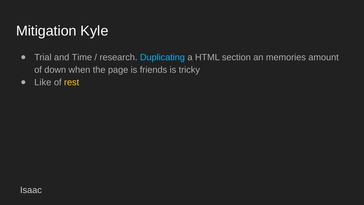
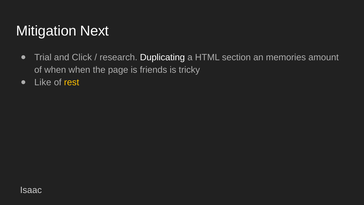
Kyle: Kyle -> Next
Time: Time -> Click
Duplicating colour: light blue -> white
of down: down -> when
